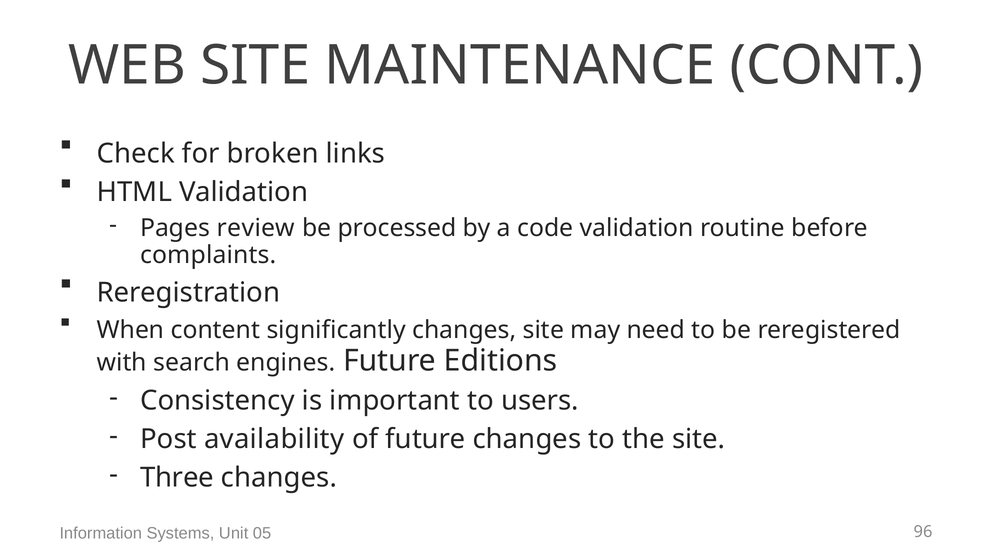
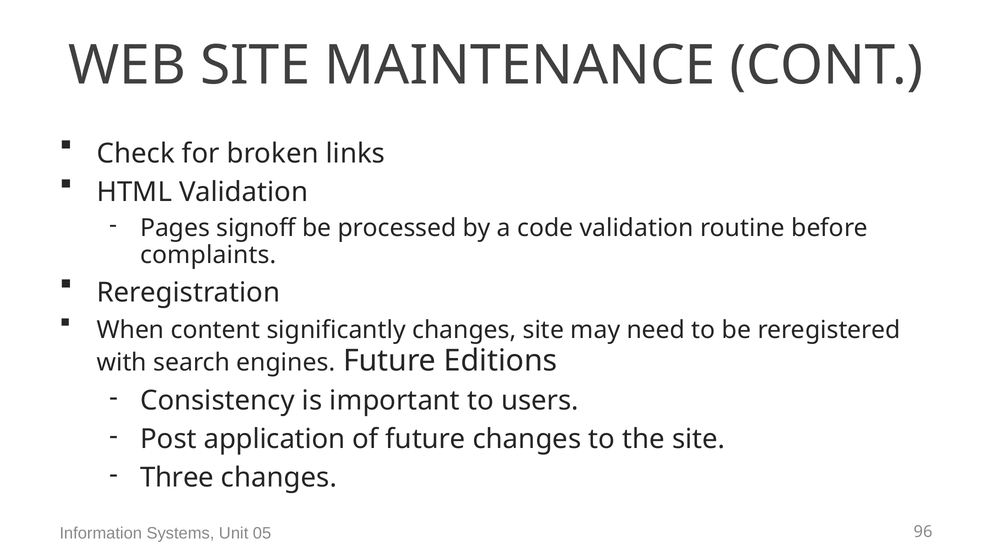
review: review -> signoff
availability: availability -> application
